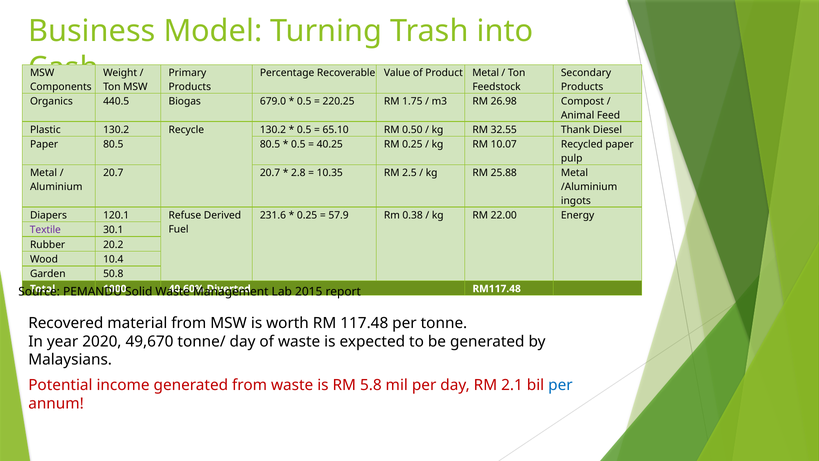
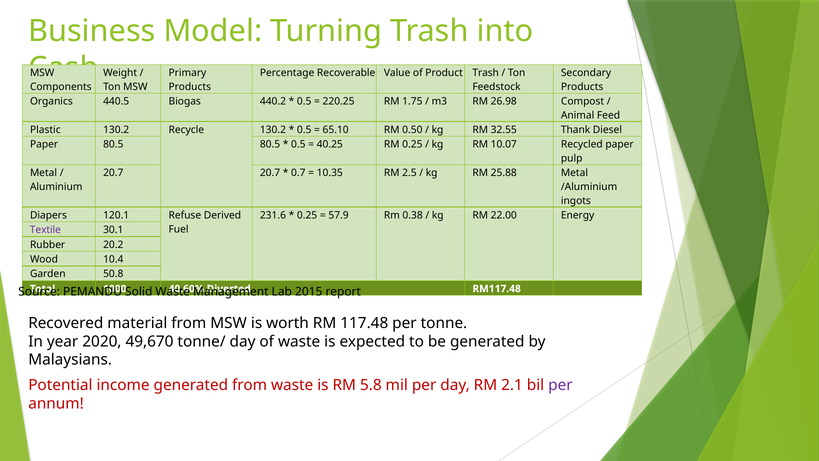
Product Metal: Metal -> Trash
679.0: 679.0 -> 440.2
2.8: 2.8 -> 0.7
per at (560, 385) colour: blue -> purple
